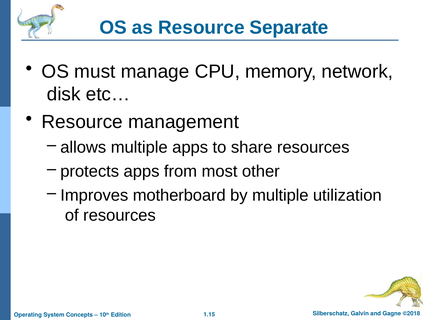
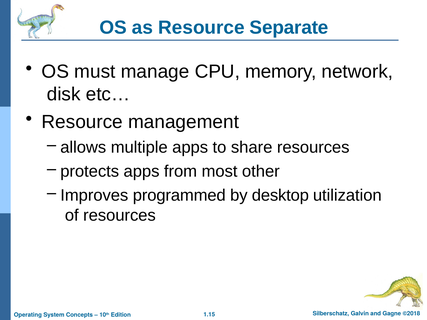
motherboard: motherboard -> programmed
by multiple: multiple -> desktop
